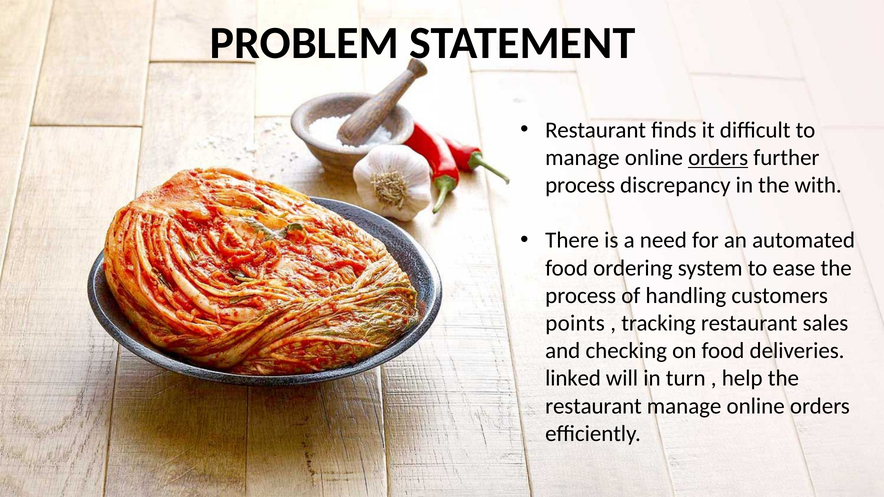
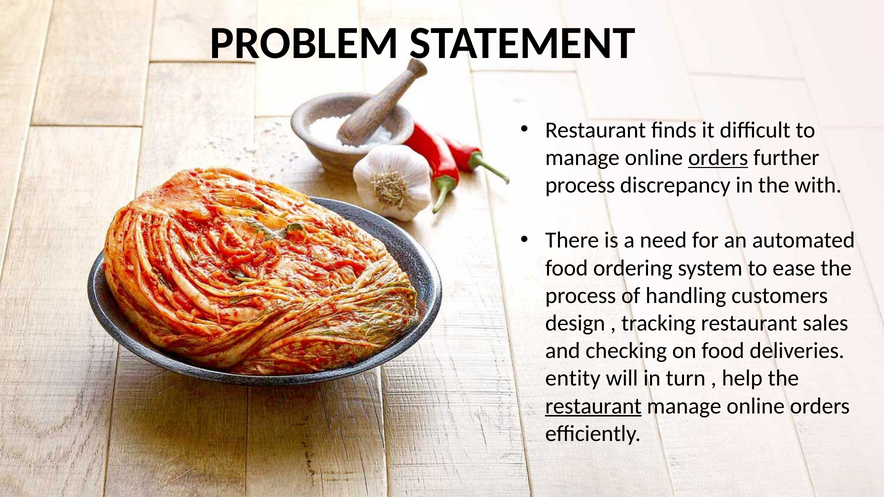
points: points -> design
linked: linked -> entity
restaurant at (594, 406) underline: none -> present
